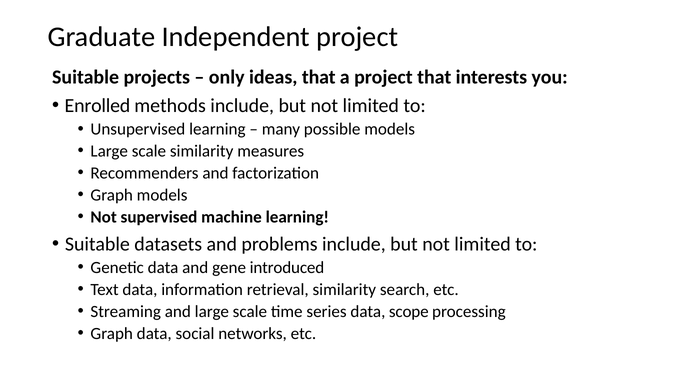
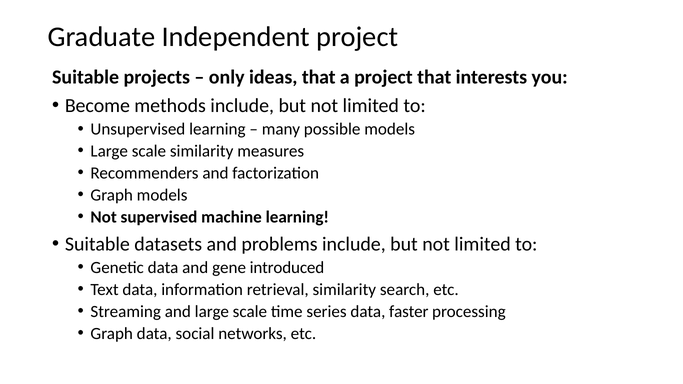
Enrolled: Enrolled -> Become
scope: scope -> faster
